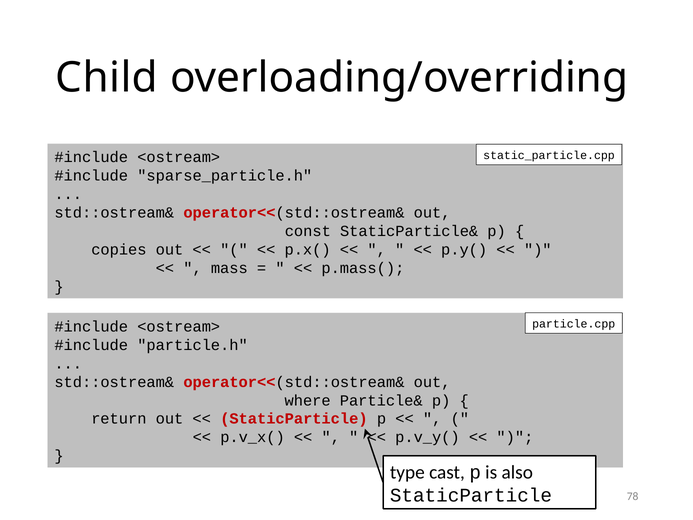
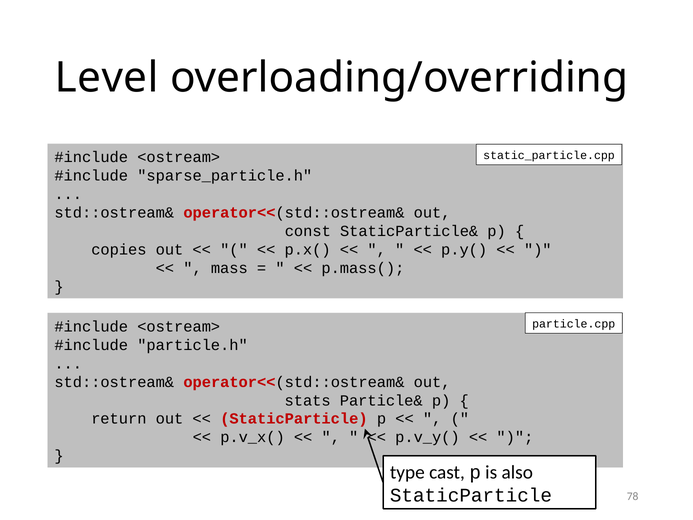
Child: Child -> Level
where: where -> stats
